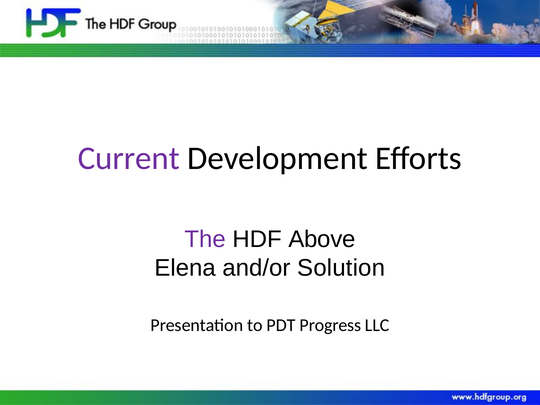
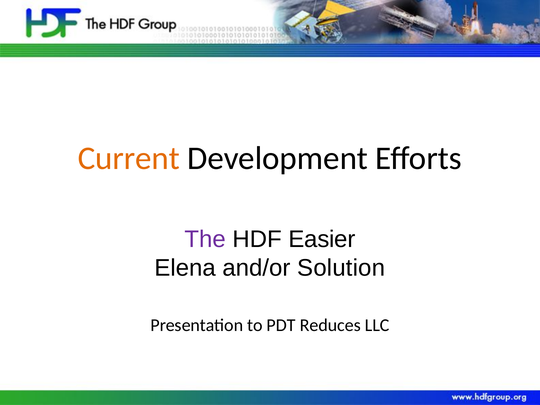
Current colour: purple -> orange
Above: Above -> Easier
Progress: Progress -> Reduces
